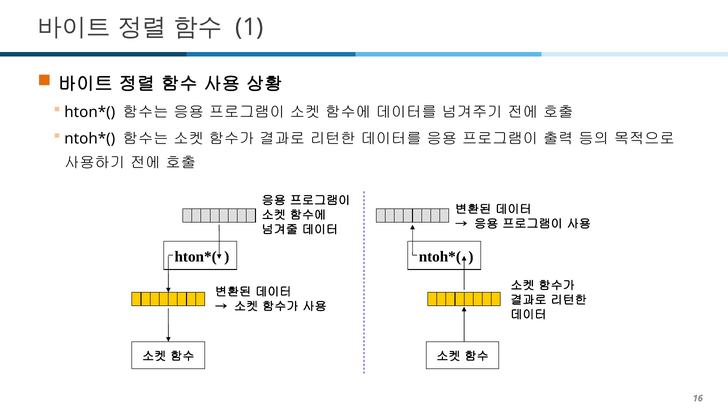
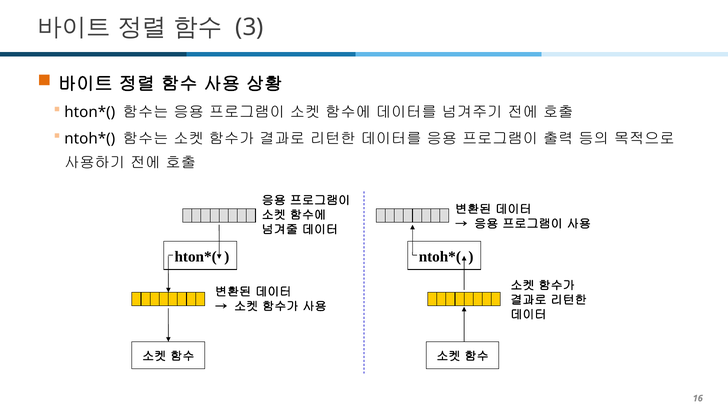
1: 1 -> 3
